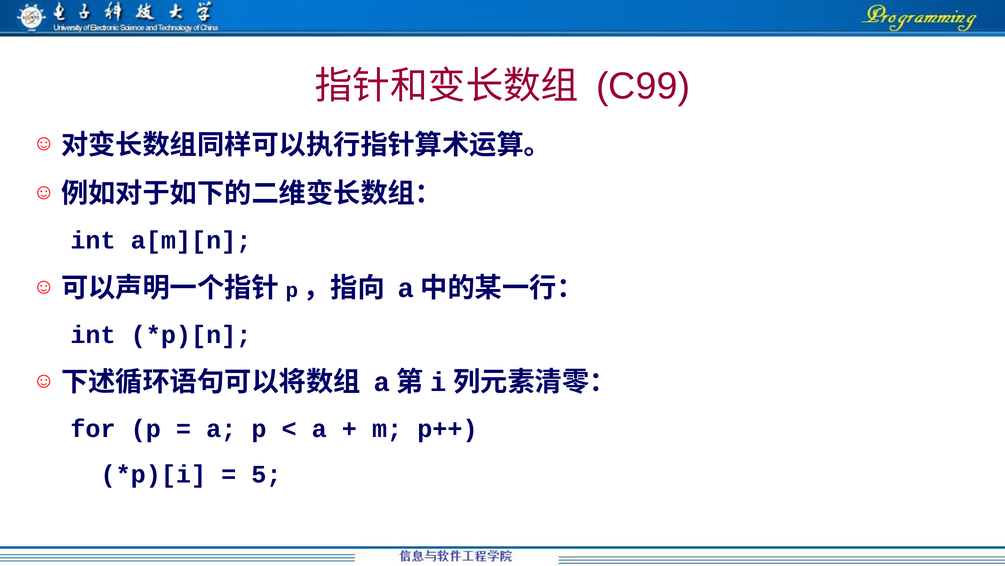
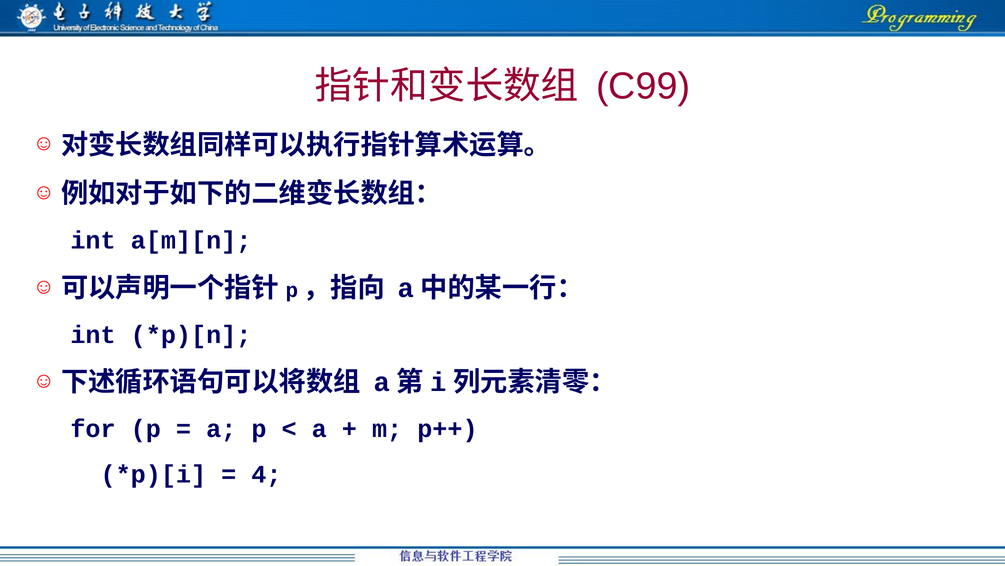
5: 5 -> 4
